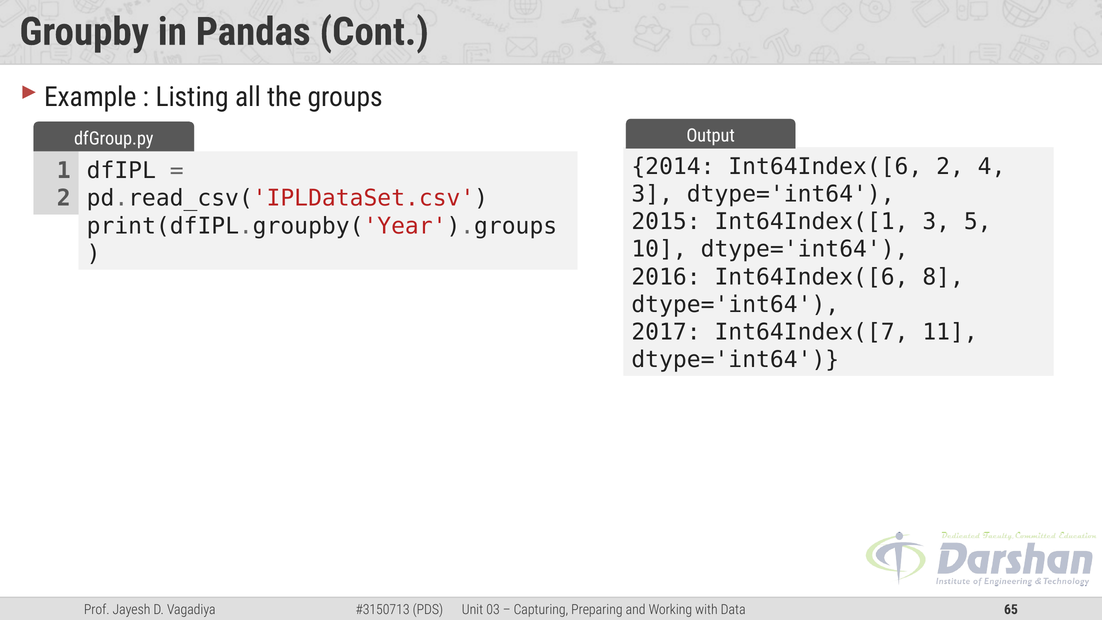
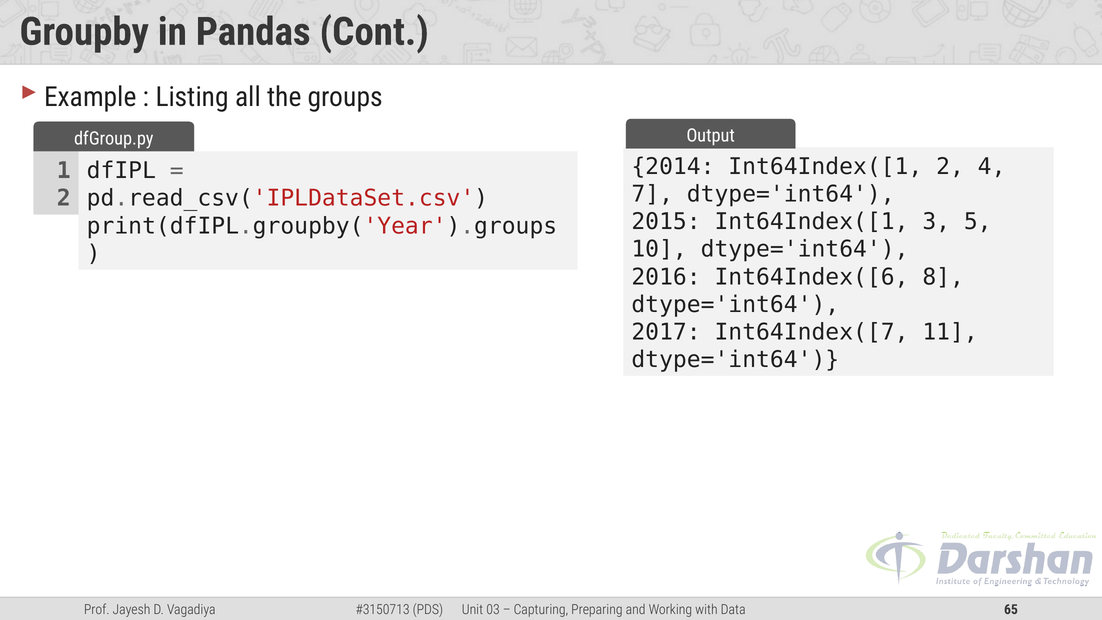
2014 Int64Index([6: Int64Index([6 -> Int64Index([1
3 at (652, 194): 3 -> 7
